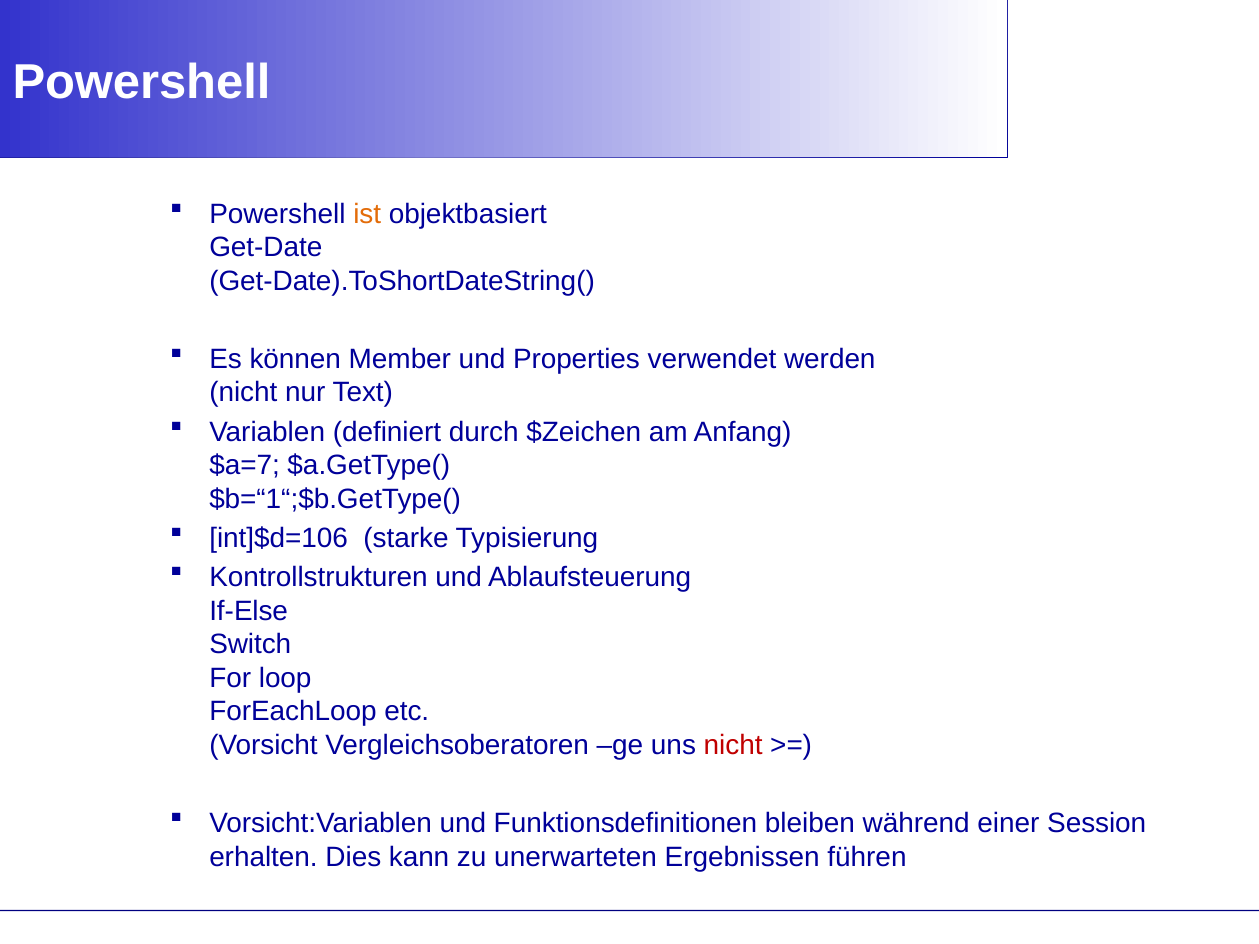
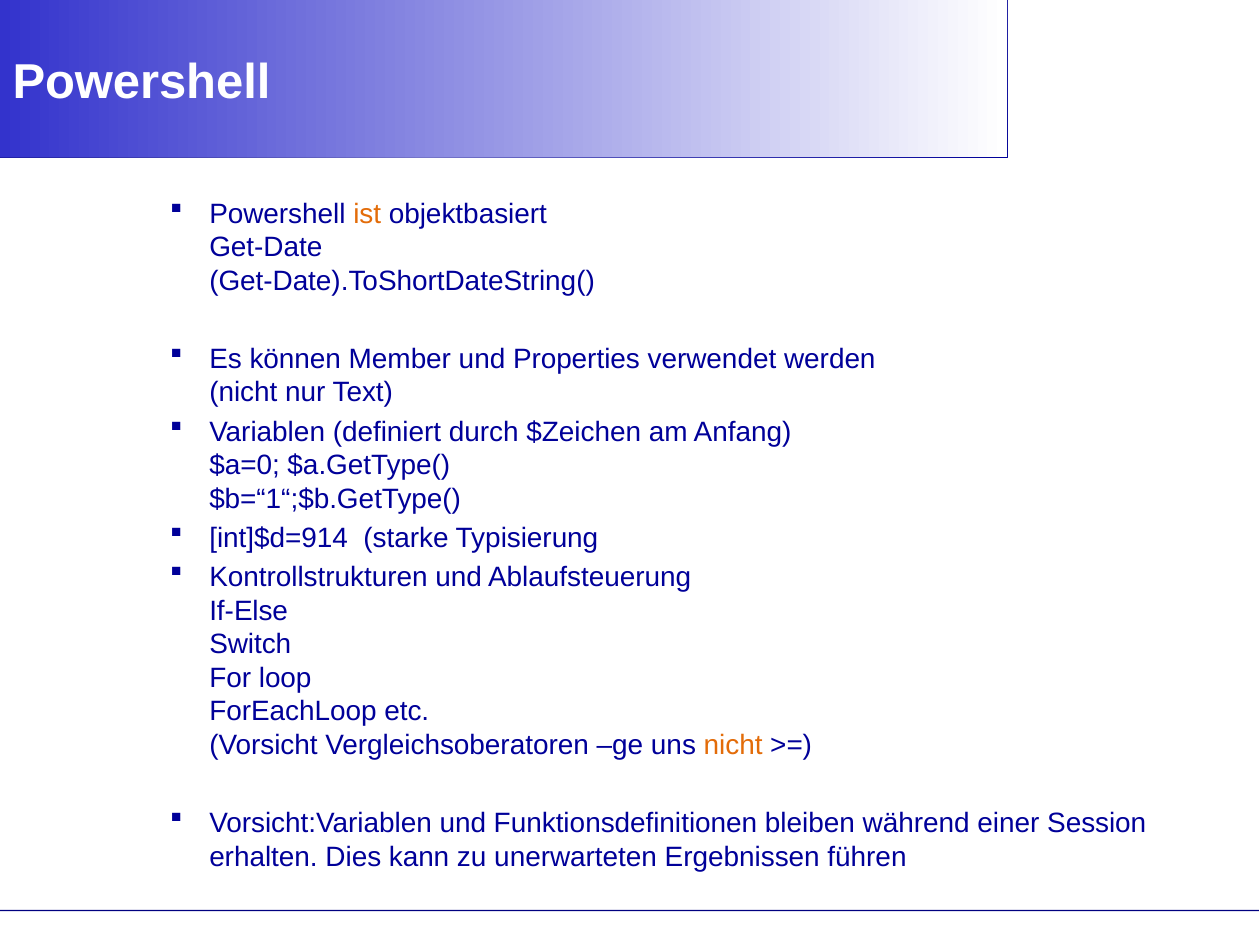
$a=7: $a=7 -> $a=0
int]$d=106: int]$d=106 -> int]$d=914
nicht at (733, 745) colour: red -> orange
